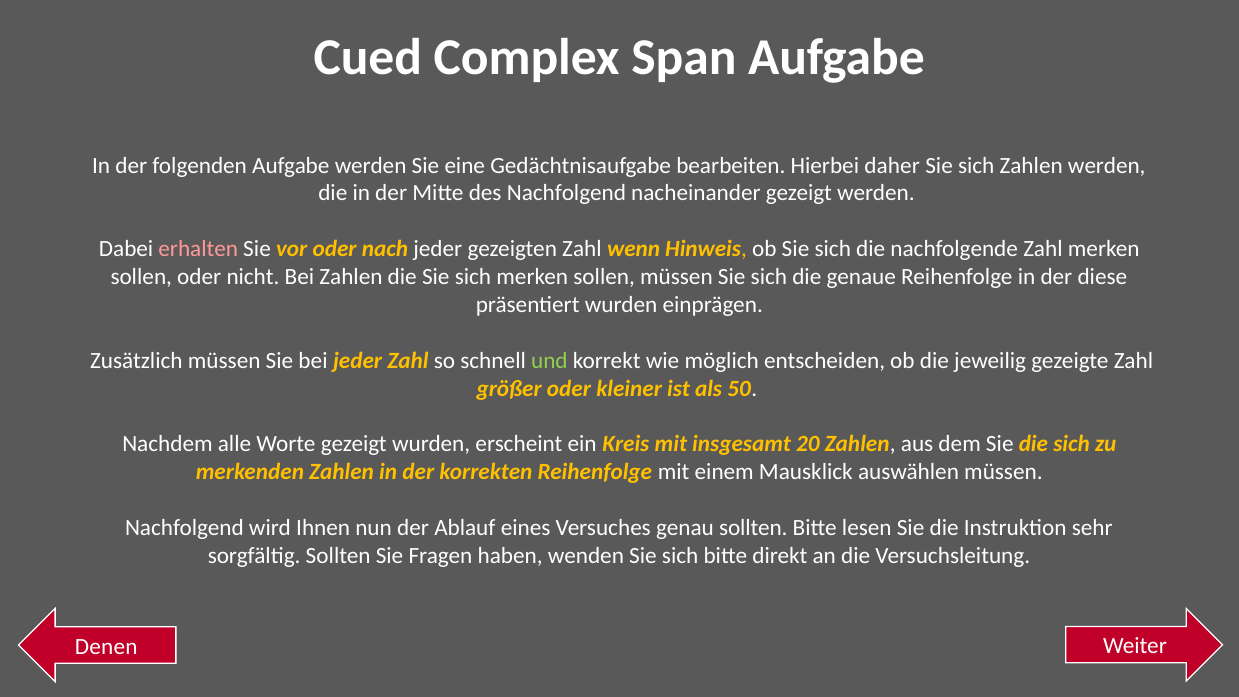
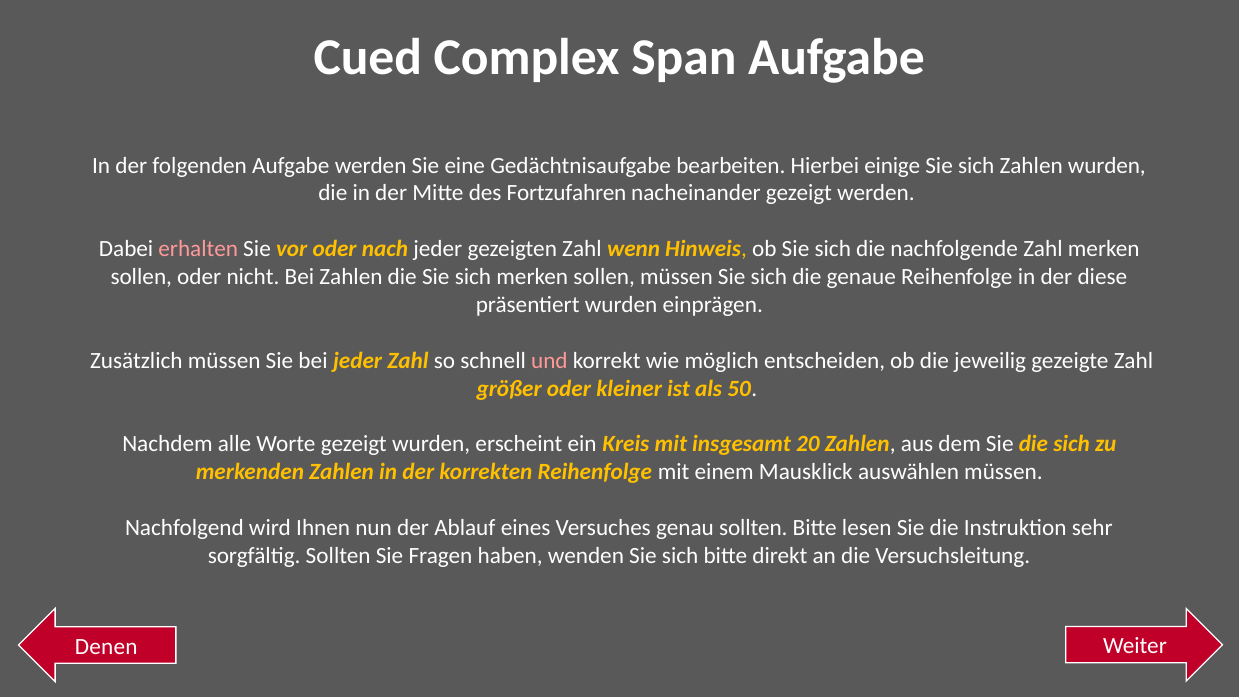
daher: daher -> einige
Zahlen werden: werden -> wurden
des Nachfolgend: Nachfolgend -> Fortzufahren
und colour: light green -> pink
